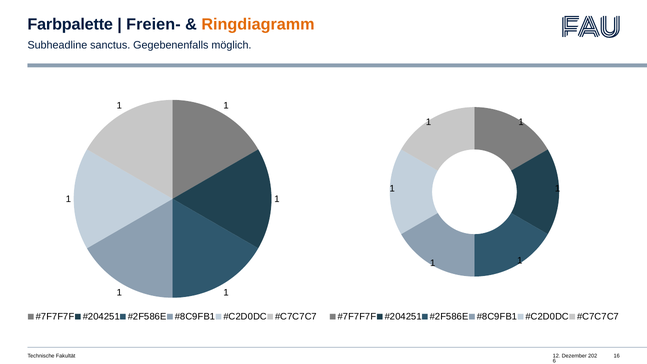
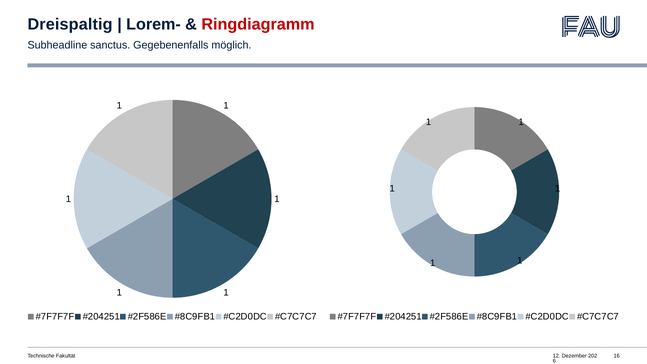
Farbpalette: Farbpalette -> Dreispaltig
Freien-: Freien- -> Lorem-
Ringdiagramm colour: orange -> red
